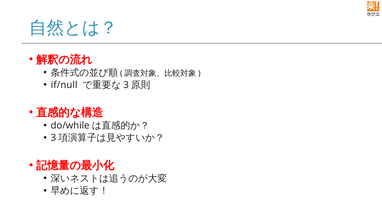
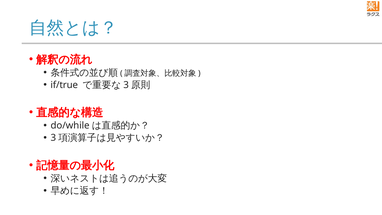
if/null: if/null -> if/true
